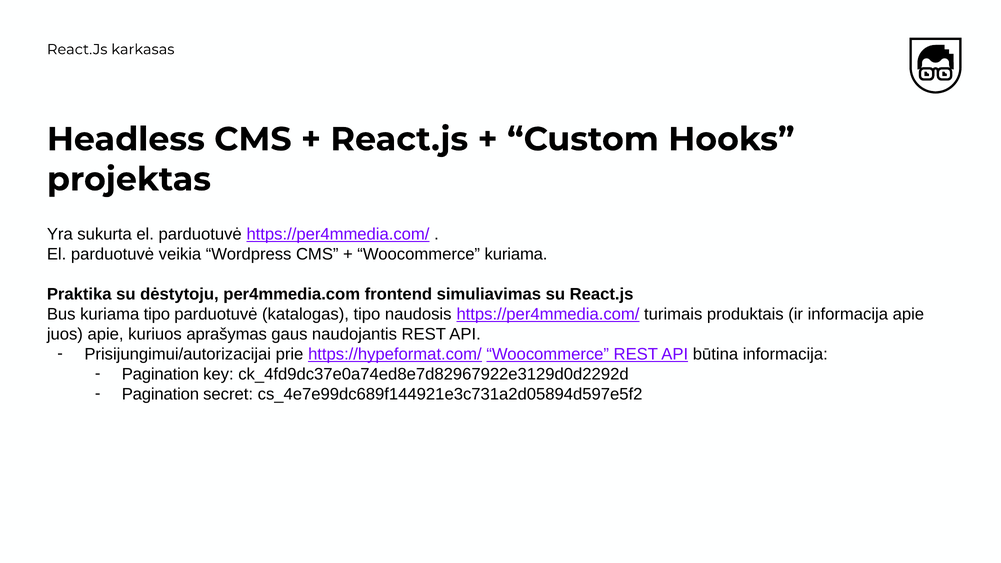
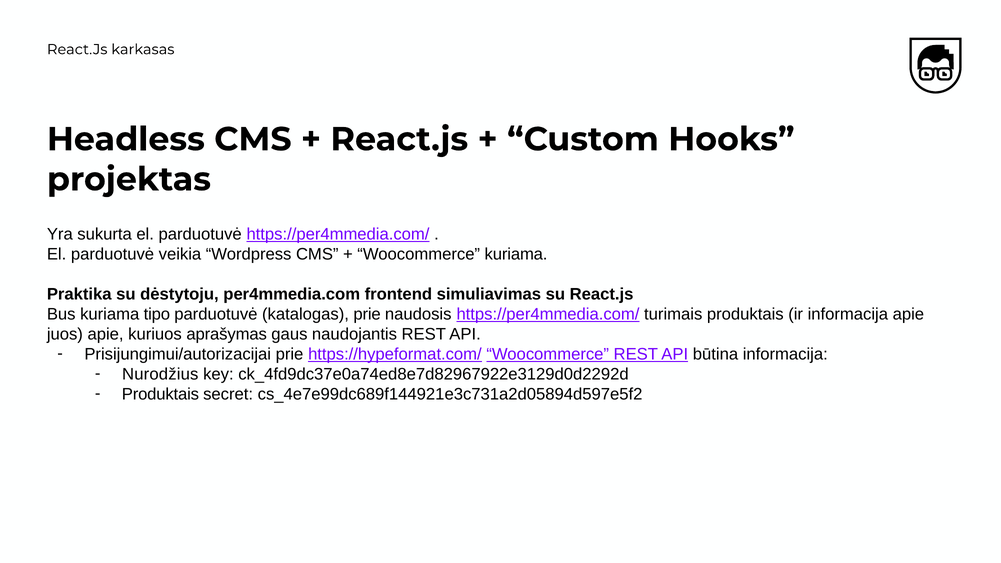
katalogas tipo: tipo -> prie
Pagination at (160, 374): Pagination -> Nurodžius
Pagination at (160, 394): Pagination -> Produktais
